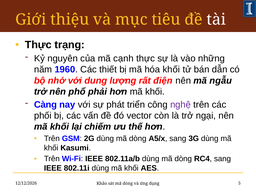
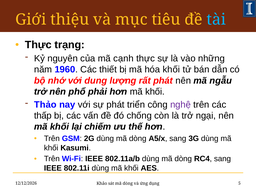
tài colour: white -> light blue
rất điện: điện -> phát
Càng: Càng -> Thảo
phối: phối -> thấp
vector: vector -> chống
